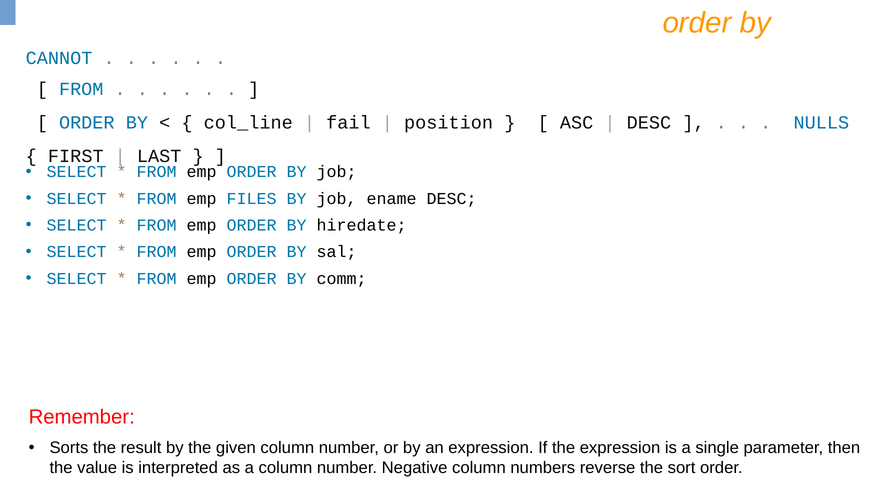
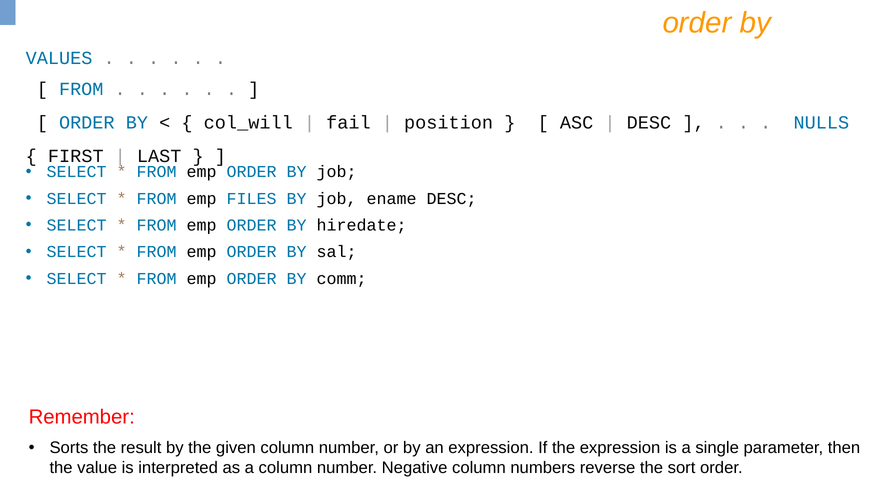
CANNOT: CANNOT -> VALUES
col_line: col_line -> col_will
